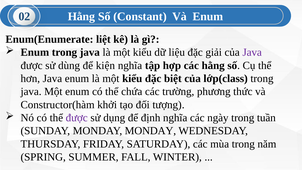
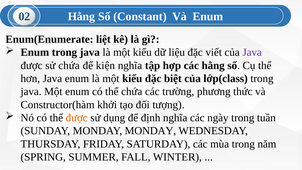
giải: giải -> viết
sử dùng: dùng -> chứa
được at (77, 118) colour: purple -> orange
